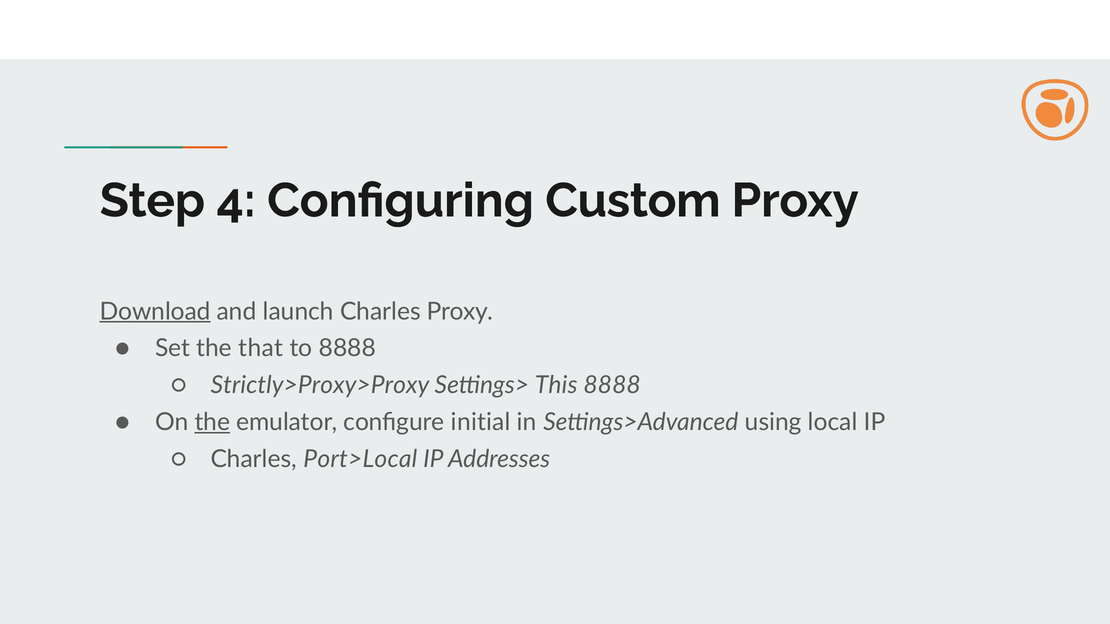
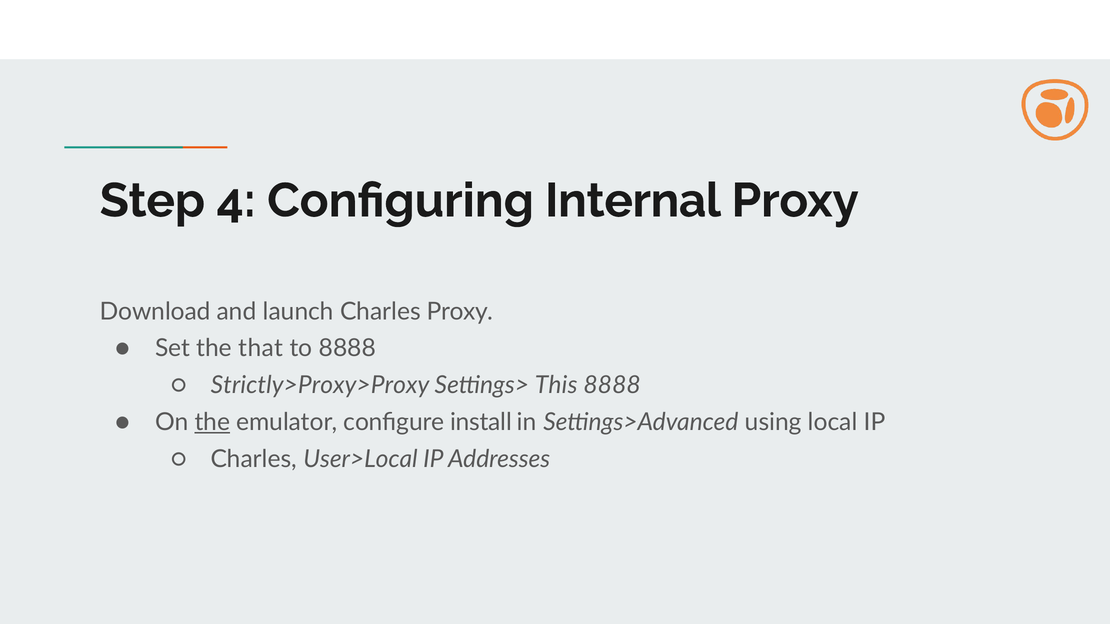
Custom: Custom -> Internal
Download underline: present -> none
initial: initial -> install
Port>Local: Port>Local -> User>Local
